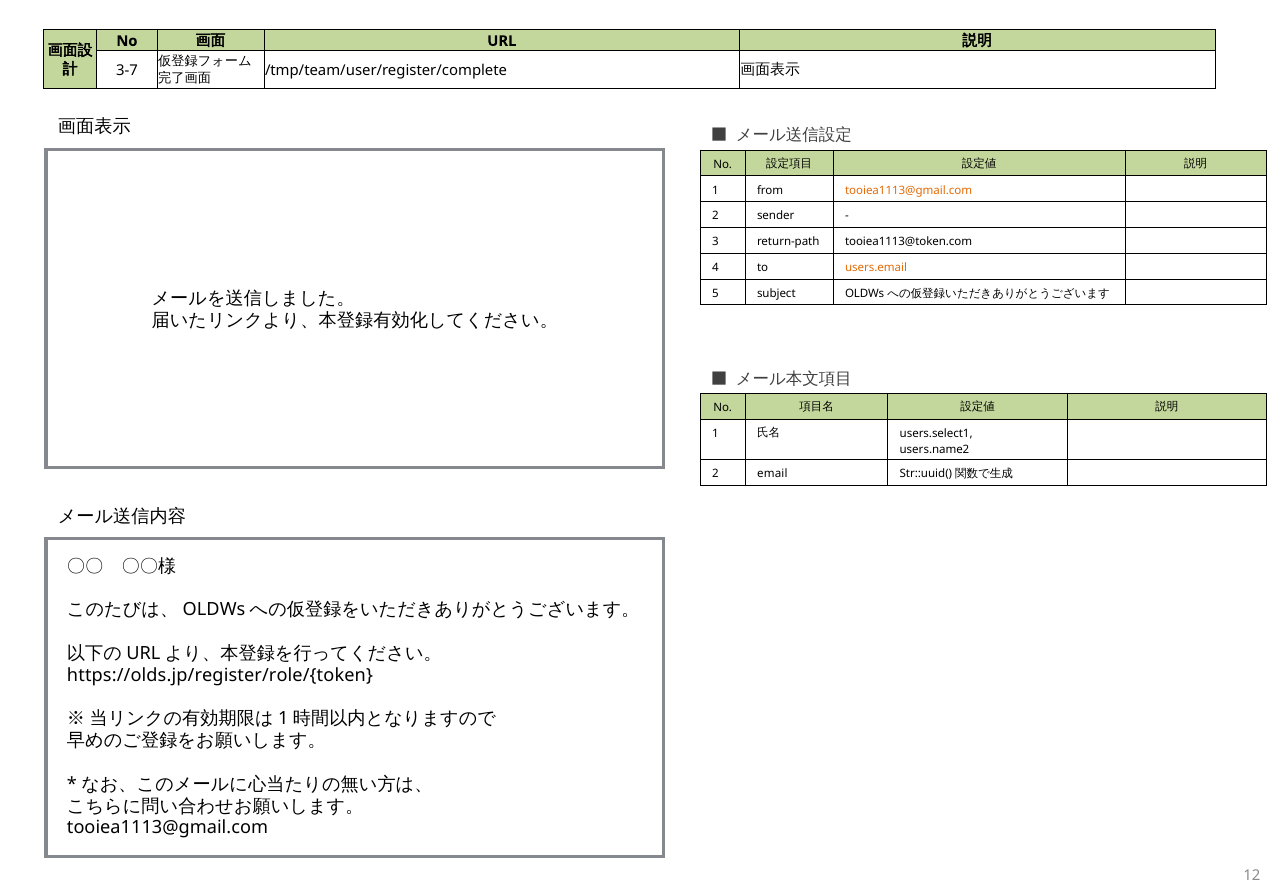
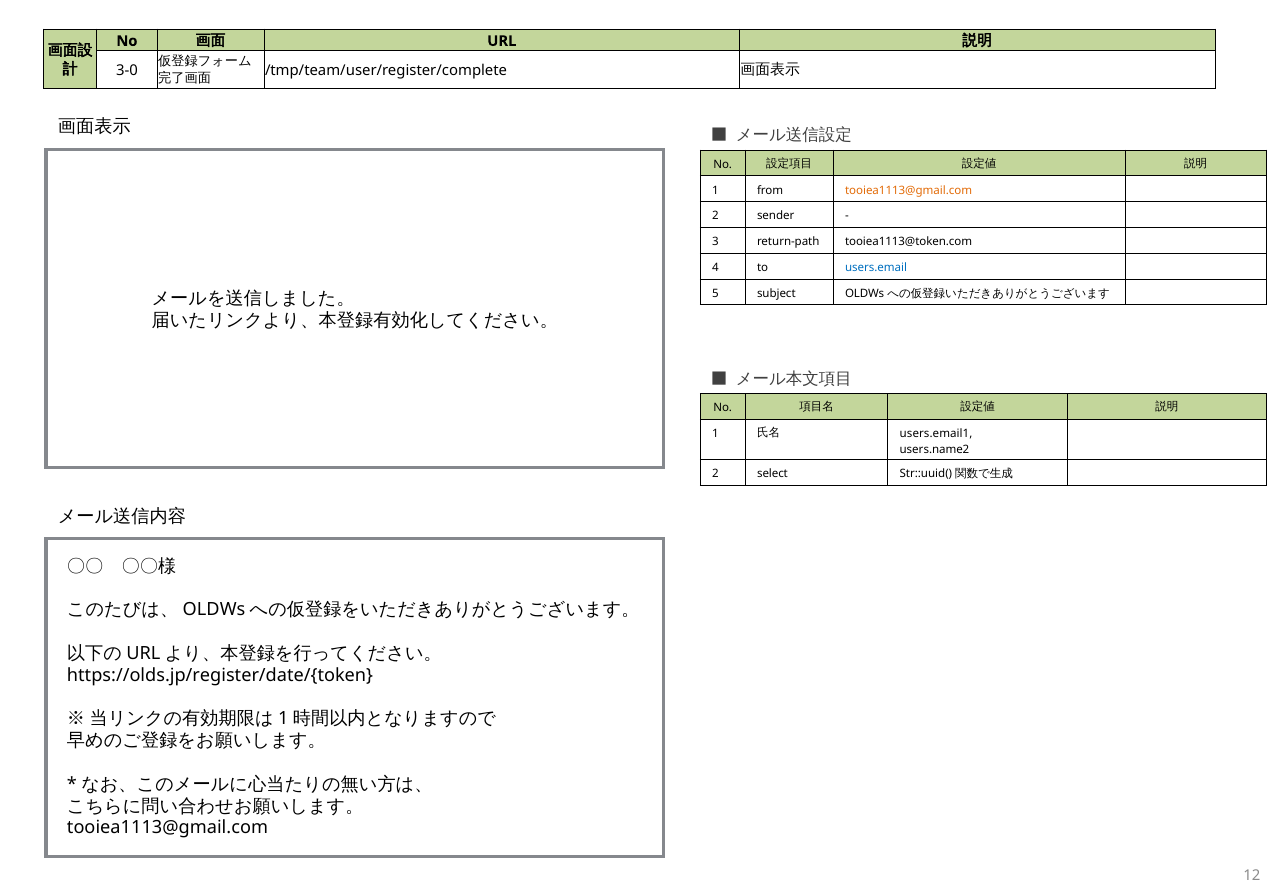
3-7: 3-7 -> 3-0
users.email colour: orange -> blue
users.select1: users.select1 -> users.email1
email: email -> select
https://olds.jp/register/role/{token: https://olds.jp/register/role/{token -> https://olds.jp/register/date/{token
